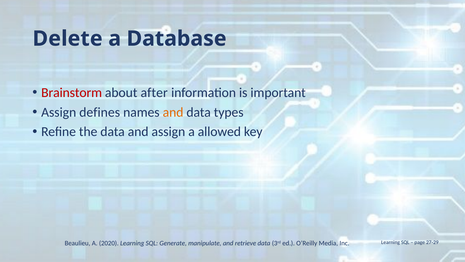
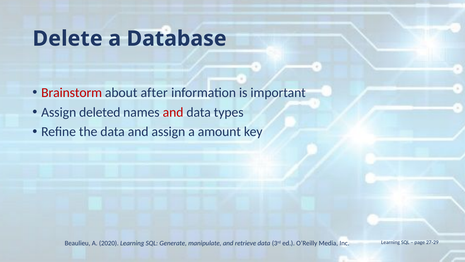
defines: defines -> deleted
and at (173, 112) colour: orange -> red
allowed: allowed -> amount
